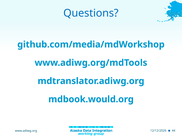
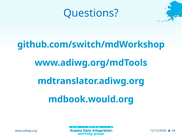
github.com/media/mdWorkshop: github.com/media/mdWorkshop -> github.com/switch/mdWorkshop
